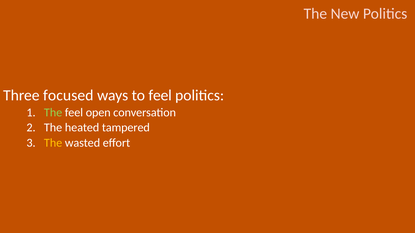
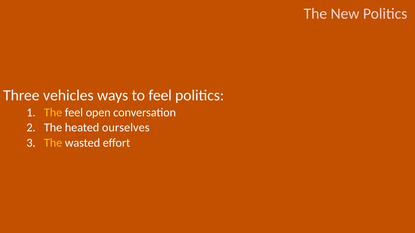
focused: focused -> vehicles
The at (53, 113) colour: light green -> yellow
tampered: tampered -> ourselves
